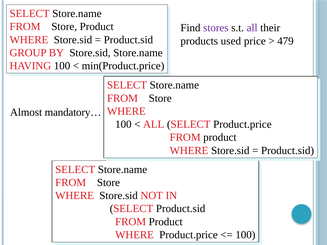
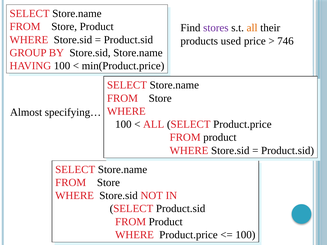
all at (252, 28) colour: purple -> orange
479: 479 -> 746
mandatory…: mandatory… -> specifying…
